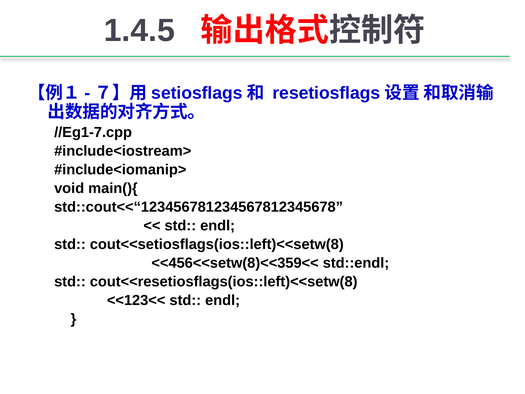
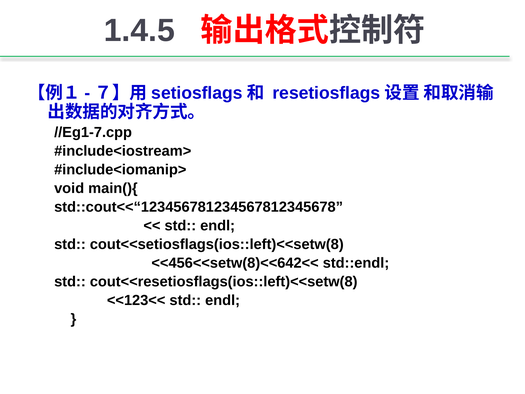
<<456<<setw(8)<<359<<: <<456<<setw(8)<<359<< -> <<456<<setw(8)<<642<<
